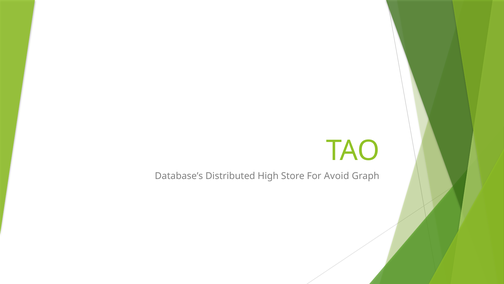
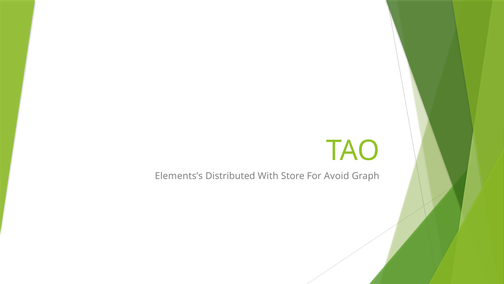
Database’s: Database’s -> Elements’s
High: High -> With
